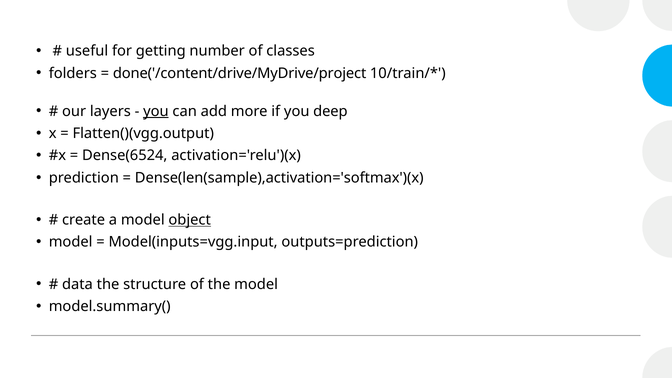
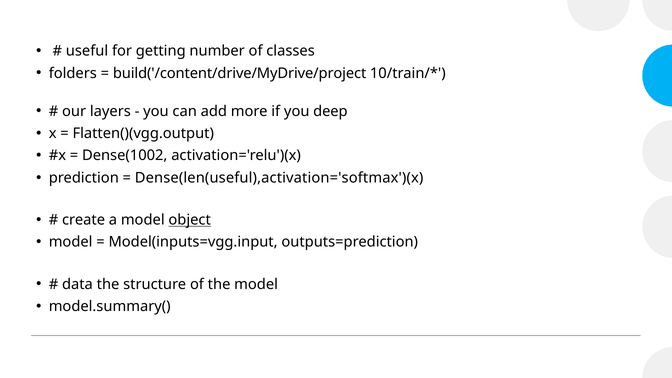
done('/content/drive/MyDrive/project: done('/content/drive/MyDrive/project -> build('/content/drive/MyDrive/project
you at (156, 111) underline: present -> none
Dense(6524: Dense(6524 -> Dense(1002
Dense(len(sample),activation='softmax')(x: Dense(len(sample),activation='softmax')(x -> Dense(len(useful),activation='softmax')(x
